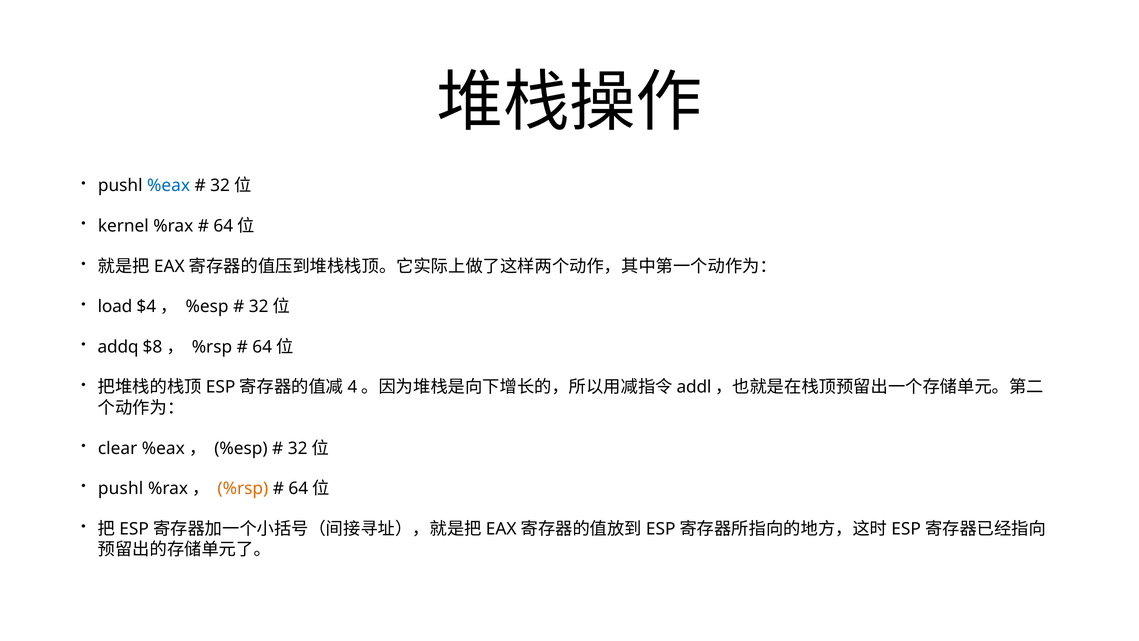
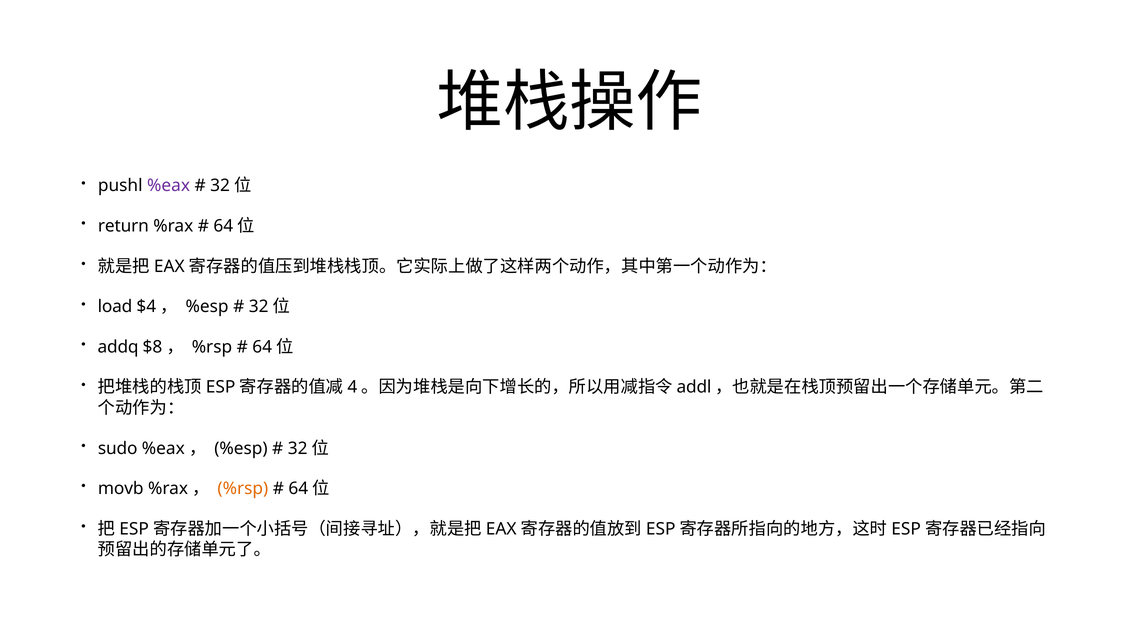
%eax at (169, 186) colour: blue -> purple
kernel: kernel -> return
clear: clear -> sudo
pushl at (121, 488): pushl -> movb
